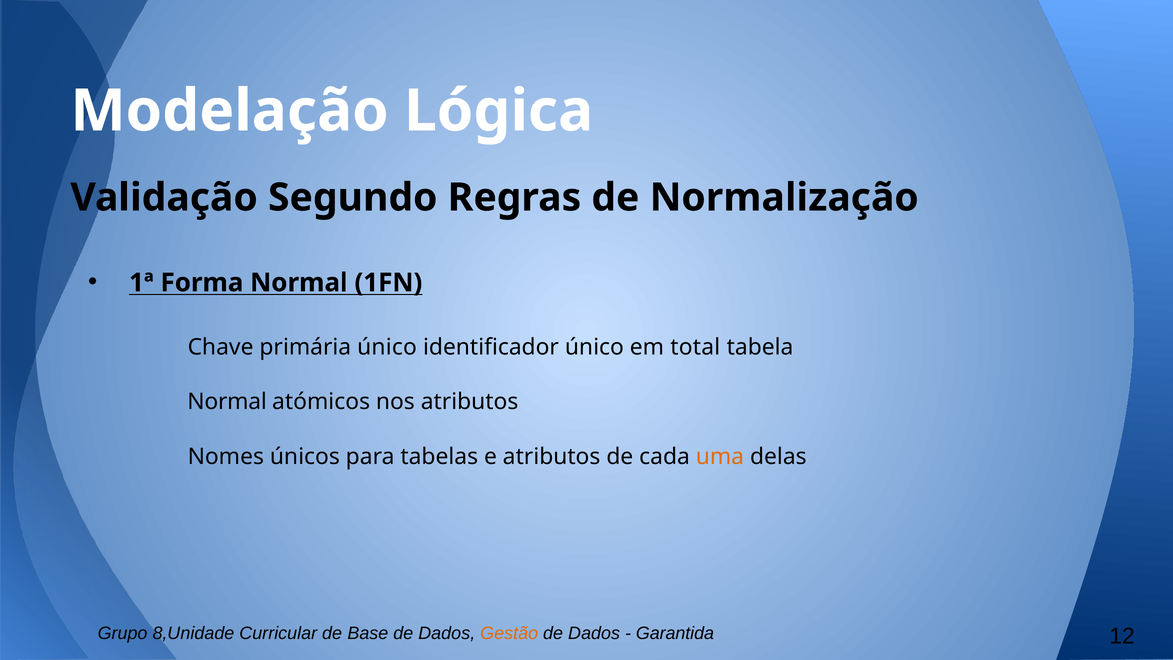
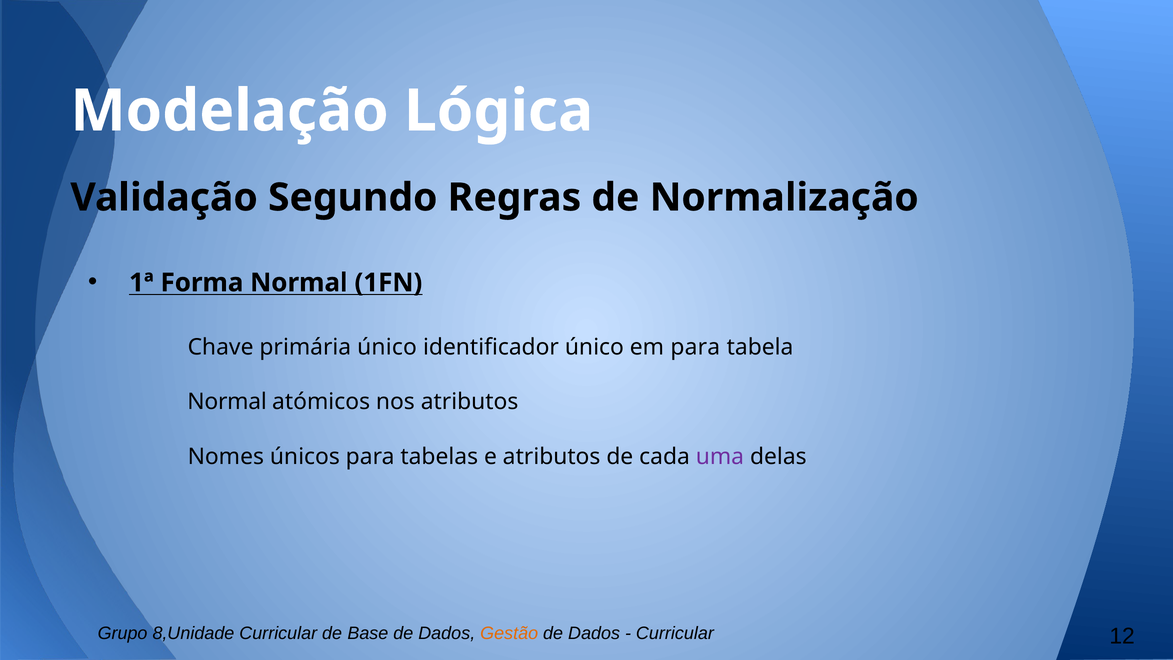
em total: total -> para
uma colour: orange -> purple
Garantida at (675, 633): Garantida -> Curricular
